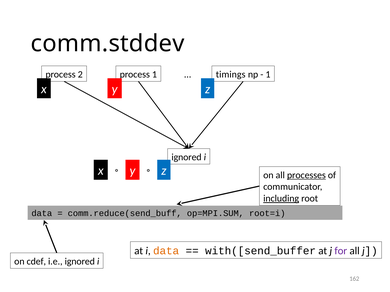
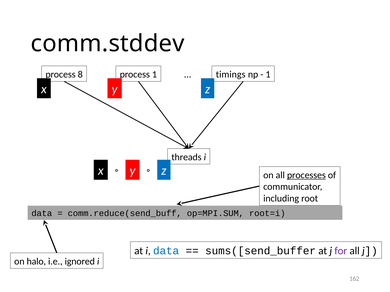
2: 2 -> 8
ignored at (186, 157): ignored -> threads
including underline: present -> none
data at (166, 251) colour: orange -> blue
with([send_buffer: with([send_buffer -> sums([send_buffer
cdef: cdef -> halo
